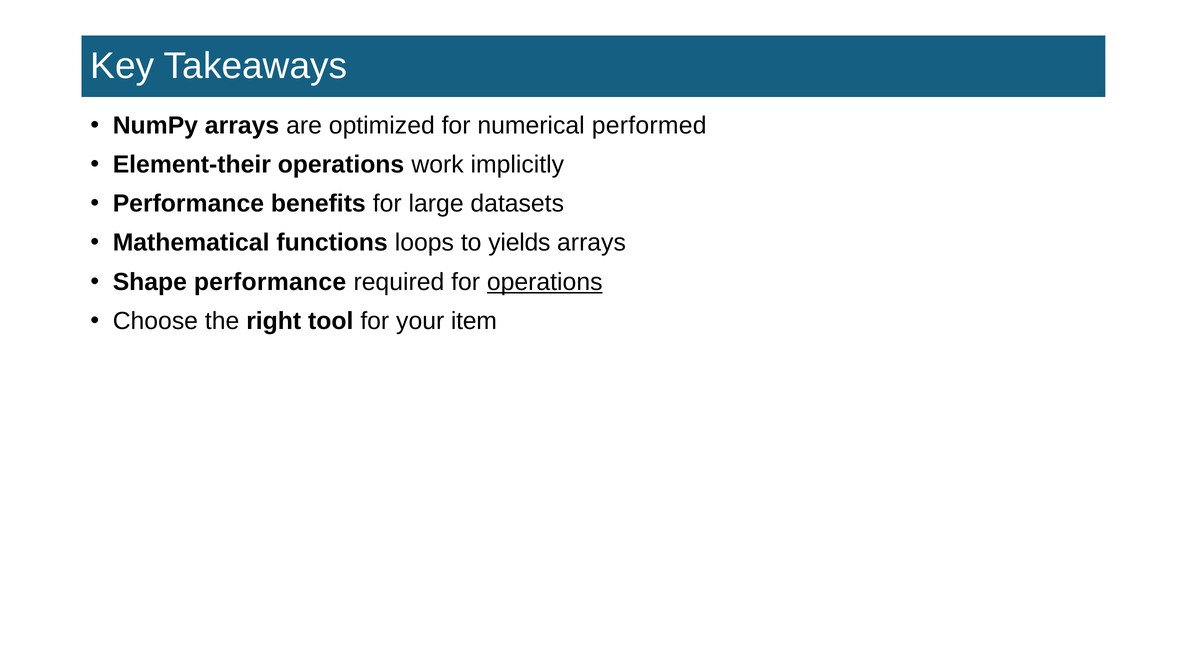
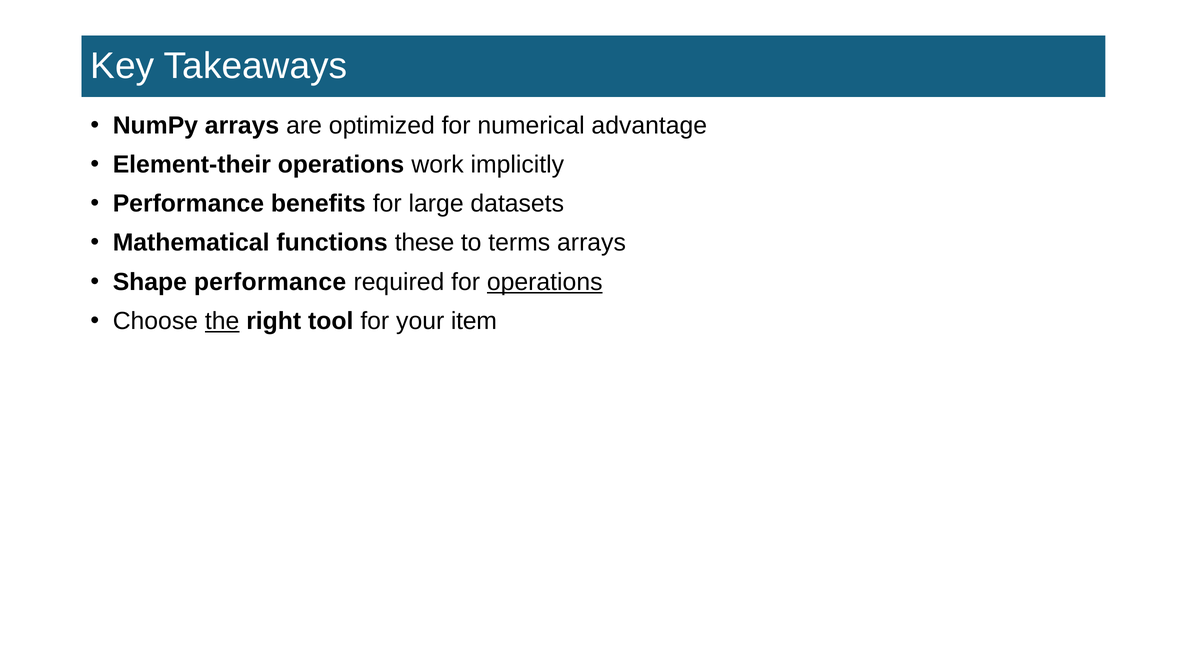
performed: performed -> advantage
loops: loops -> these
yields: yields -> terms
the underline: none -> present
